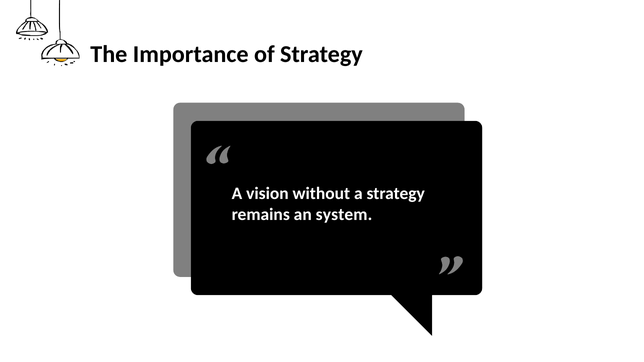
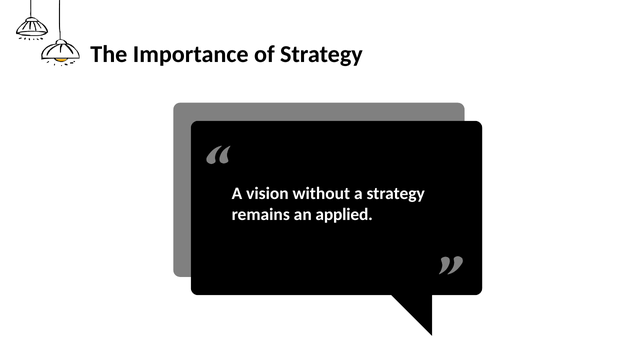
system: system -> applied
